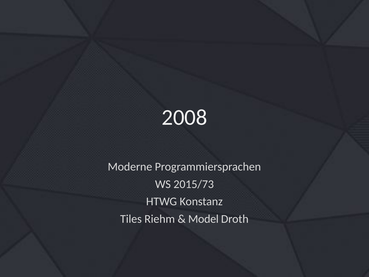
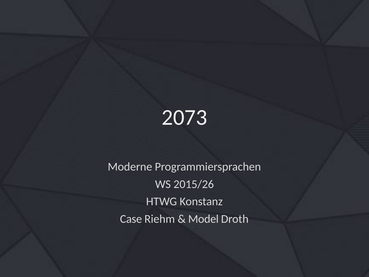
2008: 2008 -> 2073
2015/73: 2015/73 -> 2015/26
Tiles: Tiles -> Case
